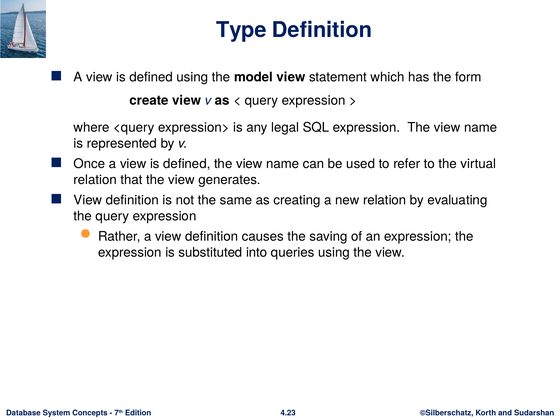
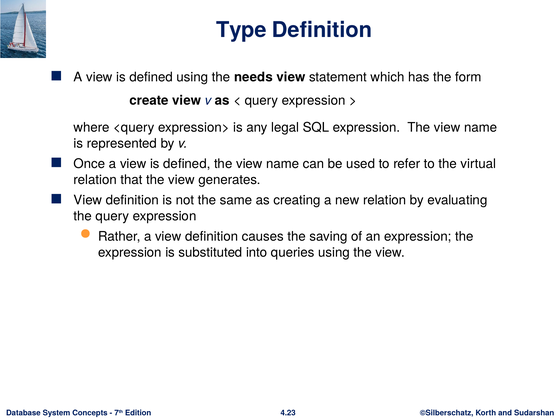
model: model -> needs
